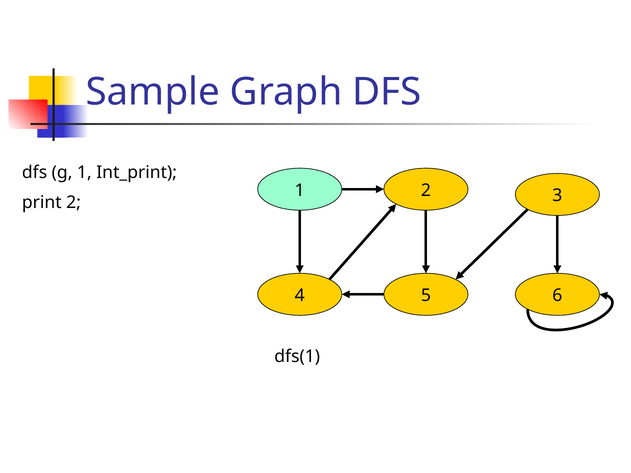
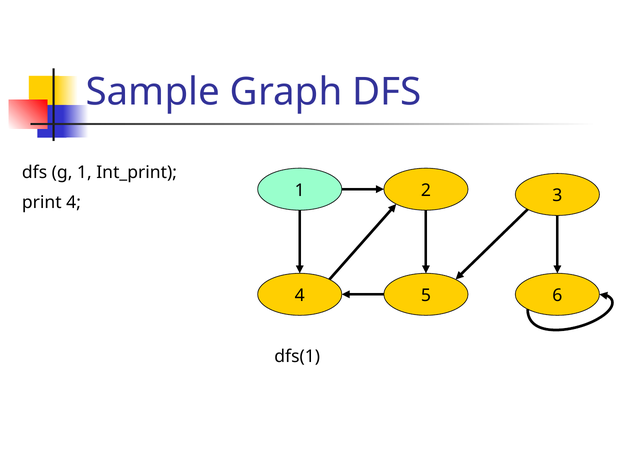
print 2: 2 -> 4
